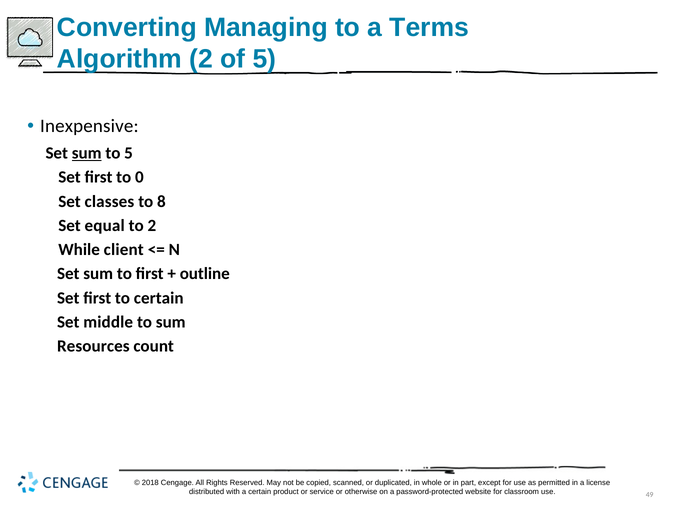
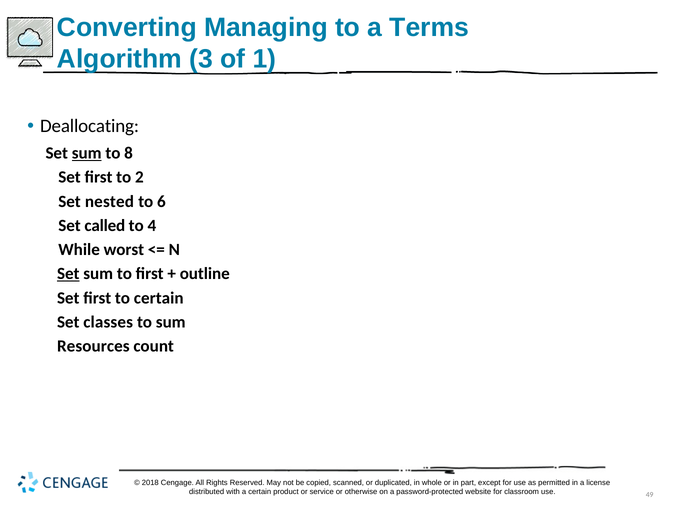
Algorithm 2: 2 -> 3
of 5: 5 -> 1
Inexpensive: Inexpensive -> Deallocating
to 5: 5 -> 8
0: 0 -> 2
classes: classes -> nested
8: 8 -> 6
equal: equal -> called
to 2: 2 -> 4
client: client -> worst
Set at (68, 274) underline: none -> present
middle: middle -> classes
